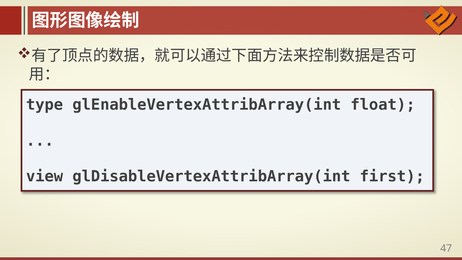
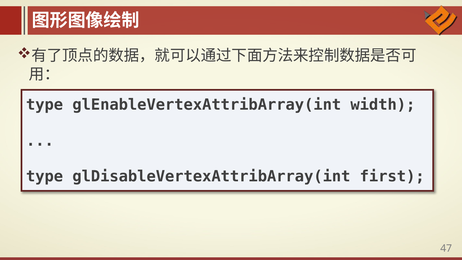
float: float -> width
view at (45, 176): view -> type
